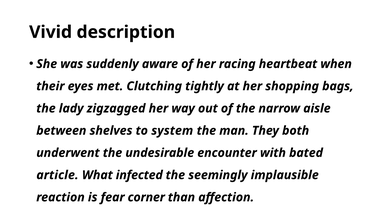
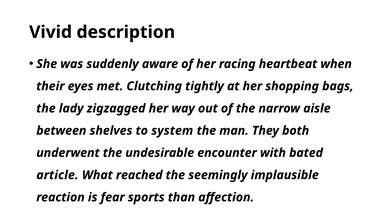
infected: infected -> reached
corner: corner -> sports
